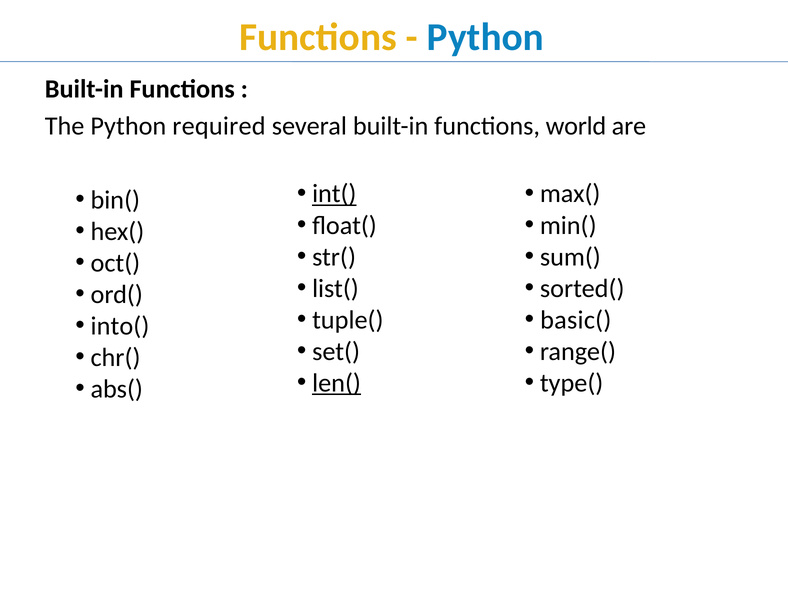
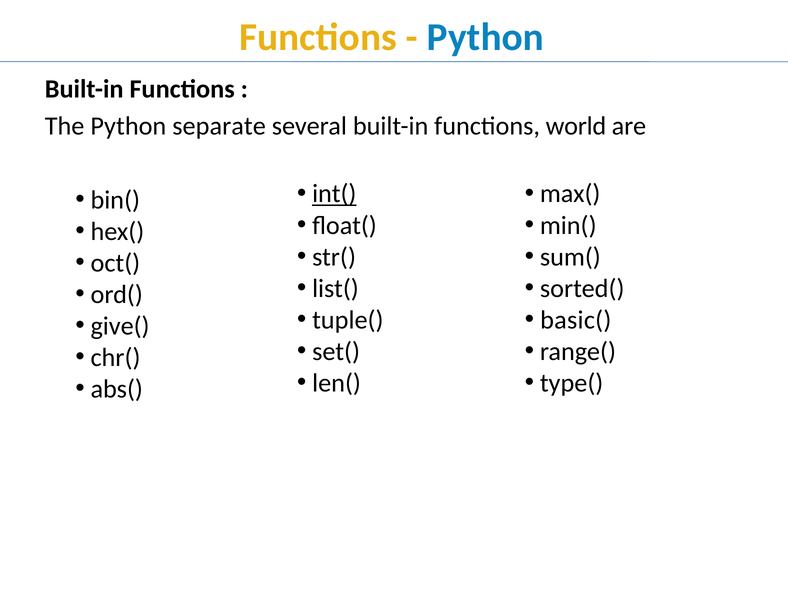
required: required -> separate
into(: into( -> give(
len( underline: present -> none
